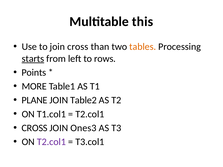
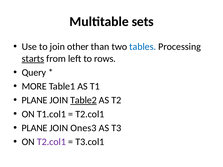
this: this -> sets
join cross: cross -> other
tables colour: orange -> blue
Points: Points -> Query
Table2 underline: none -> present
CROSS at (35, 128): CROSS -> PLANE
